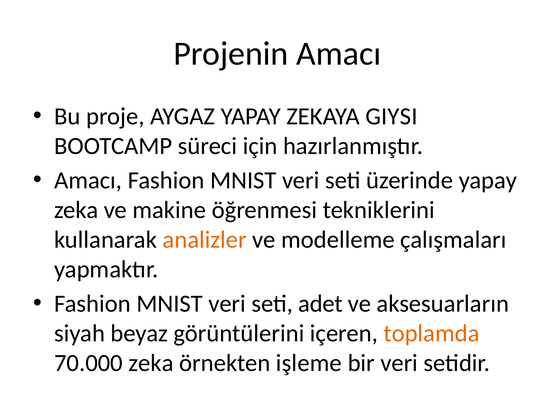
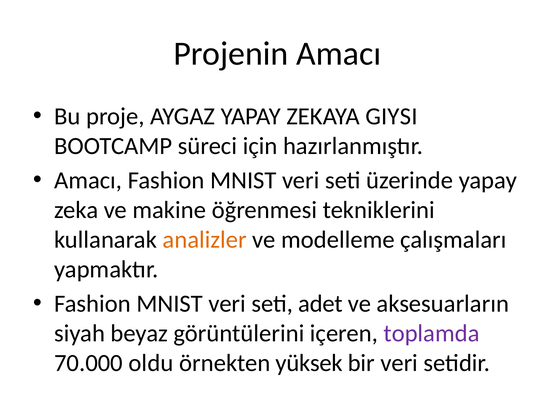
toplamda colour: orange -> purple
70.000 zeka: zeka -> oldu
işleme: işleme -> yüksek
